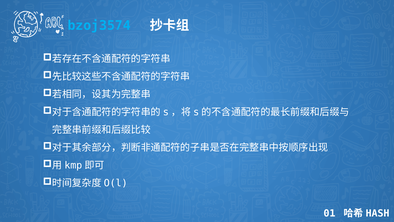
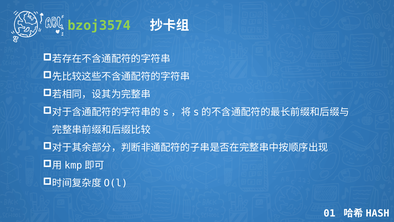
bzoj3574 colour: light blue -> light green
